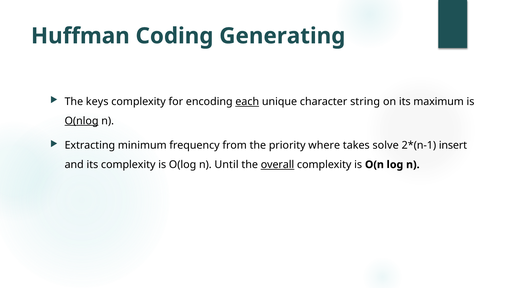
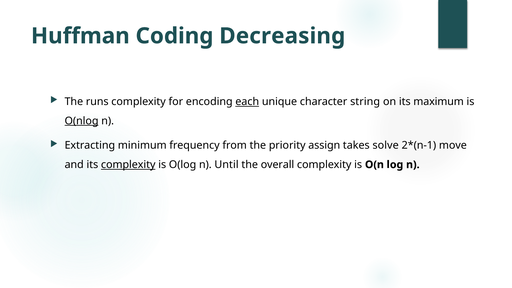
Generating: Generating -> Decreasing
keys: keys -> runs
where: where -> assign
insert: insert -> move
complexity at (128, 165) underline: none -> present
overall underline: present -> none
